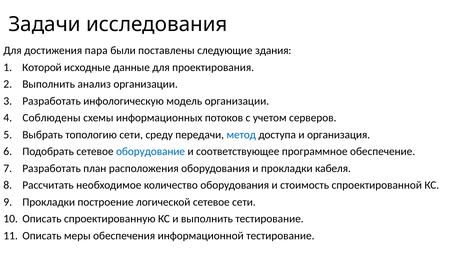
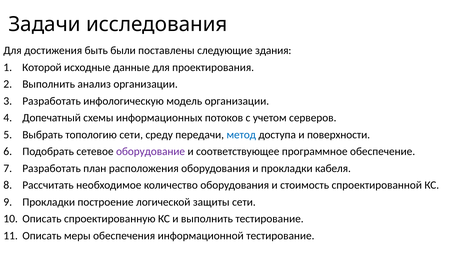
пара: пара -> быть
Соблюдены: Соблюдены -> Допечатный
организация: организация -> поверхности
оборудование colour: blue -> purple
логической сетевое: сетевое -> защиты
